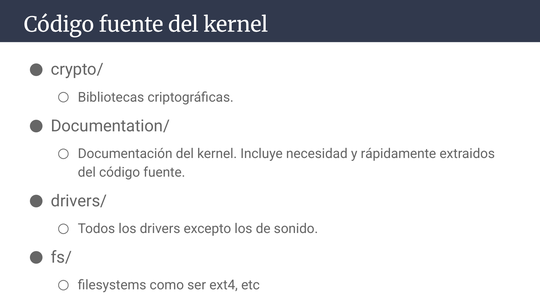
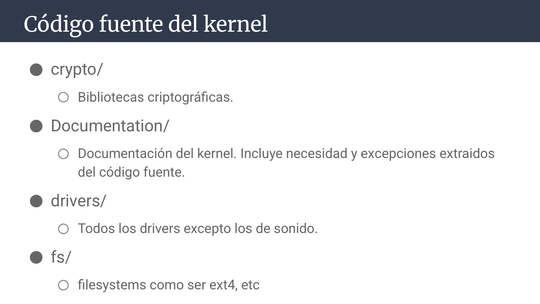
rápidamente: rápidamente -> excepciones
